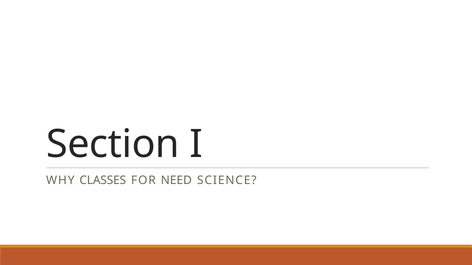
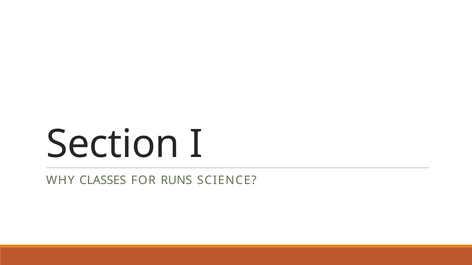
NEED: NEED -> RUNS
